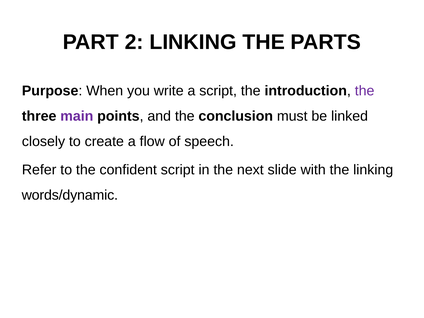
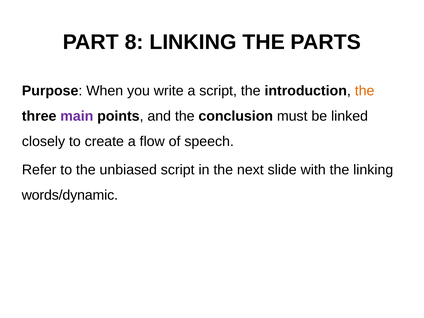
2: 2 -> 8
the at (365, 91) colour: purple -> orange
confident: confident -> unbiased
